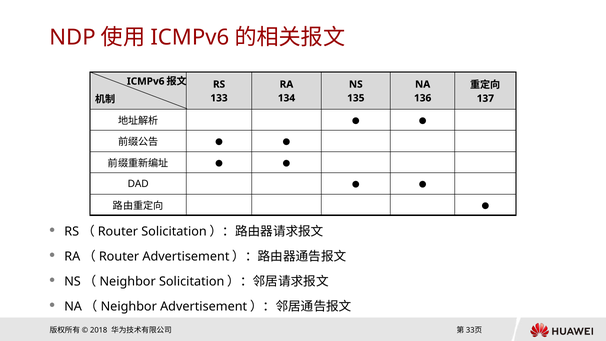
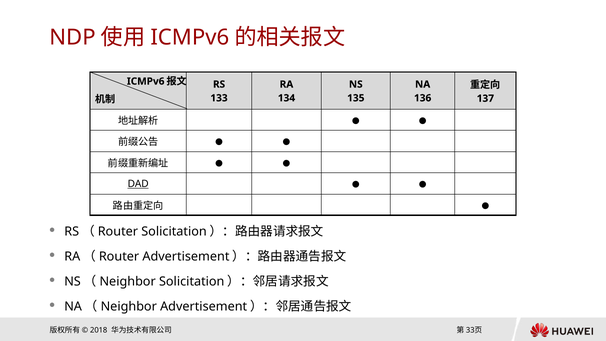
DAD underline: none -> present
